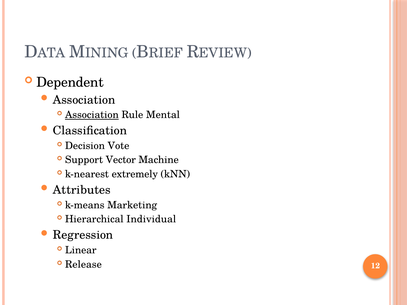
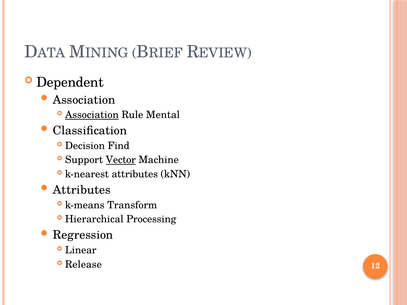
Vote: Vote -> Find
Vector underline: none -> present
k-nearest extremely: extremely -> attributes
Marketing: Marketing -> Transform
Individual: Individual -> Processing
